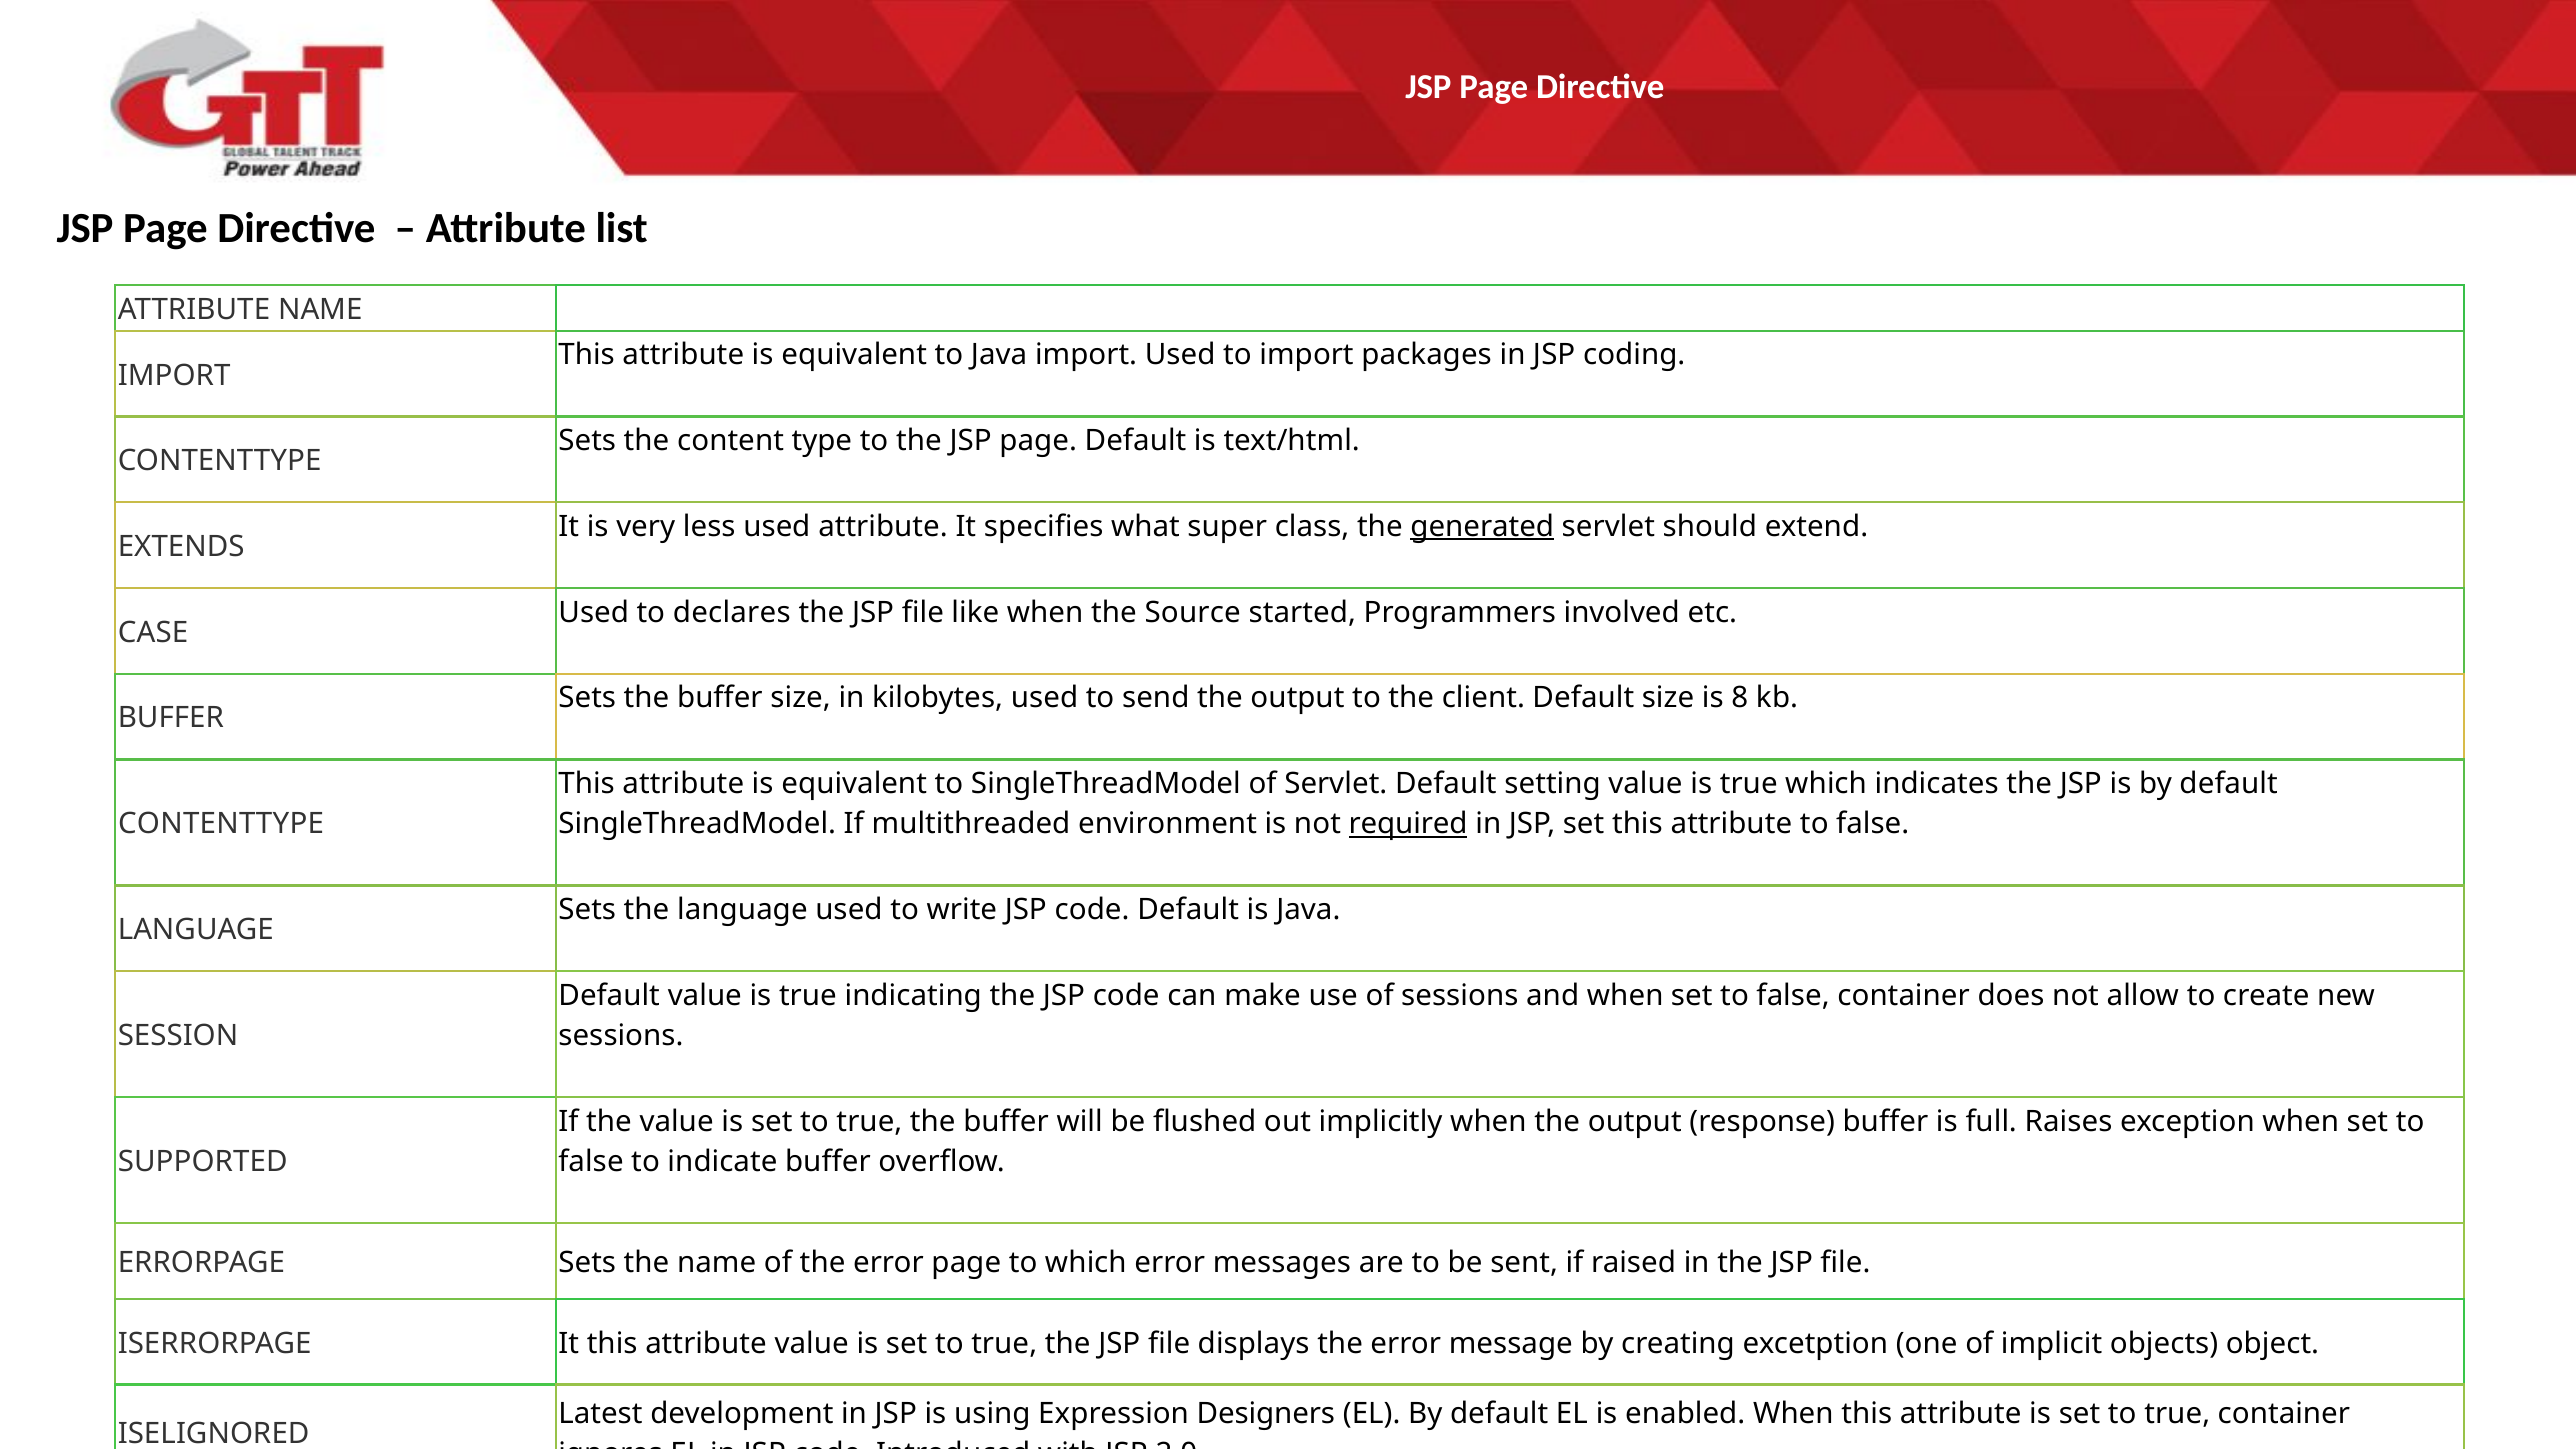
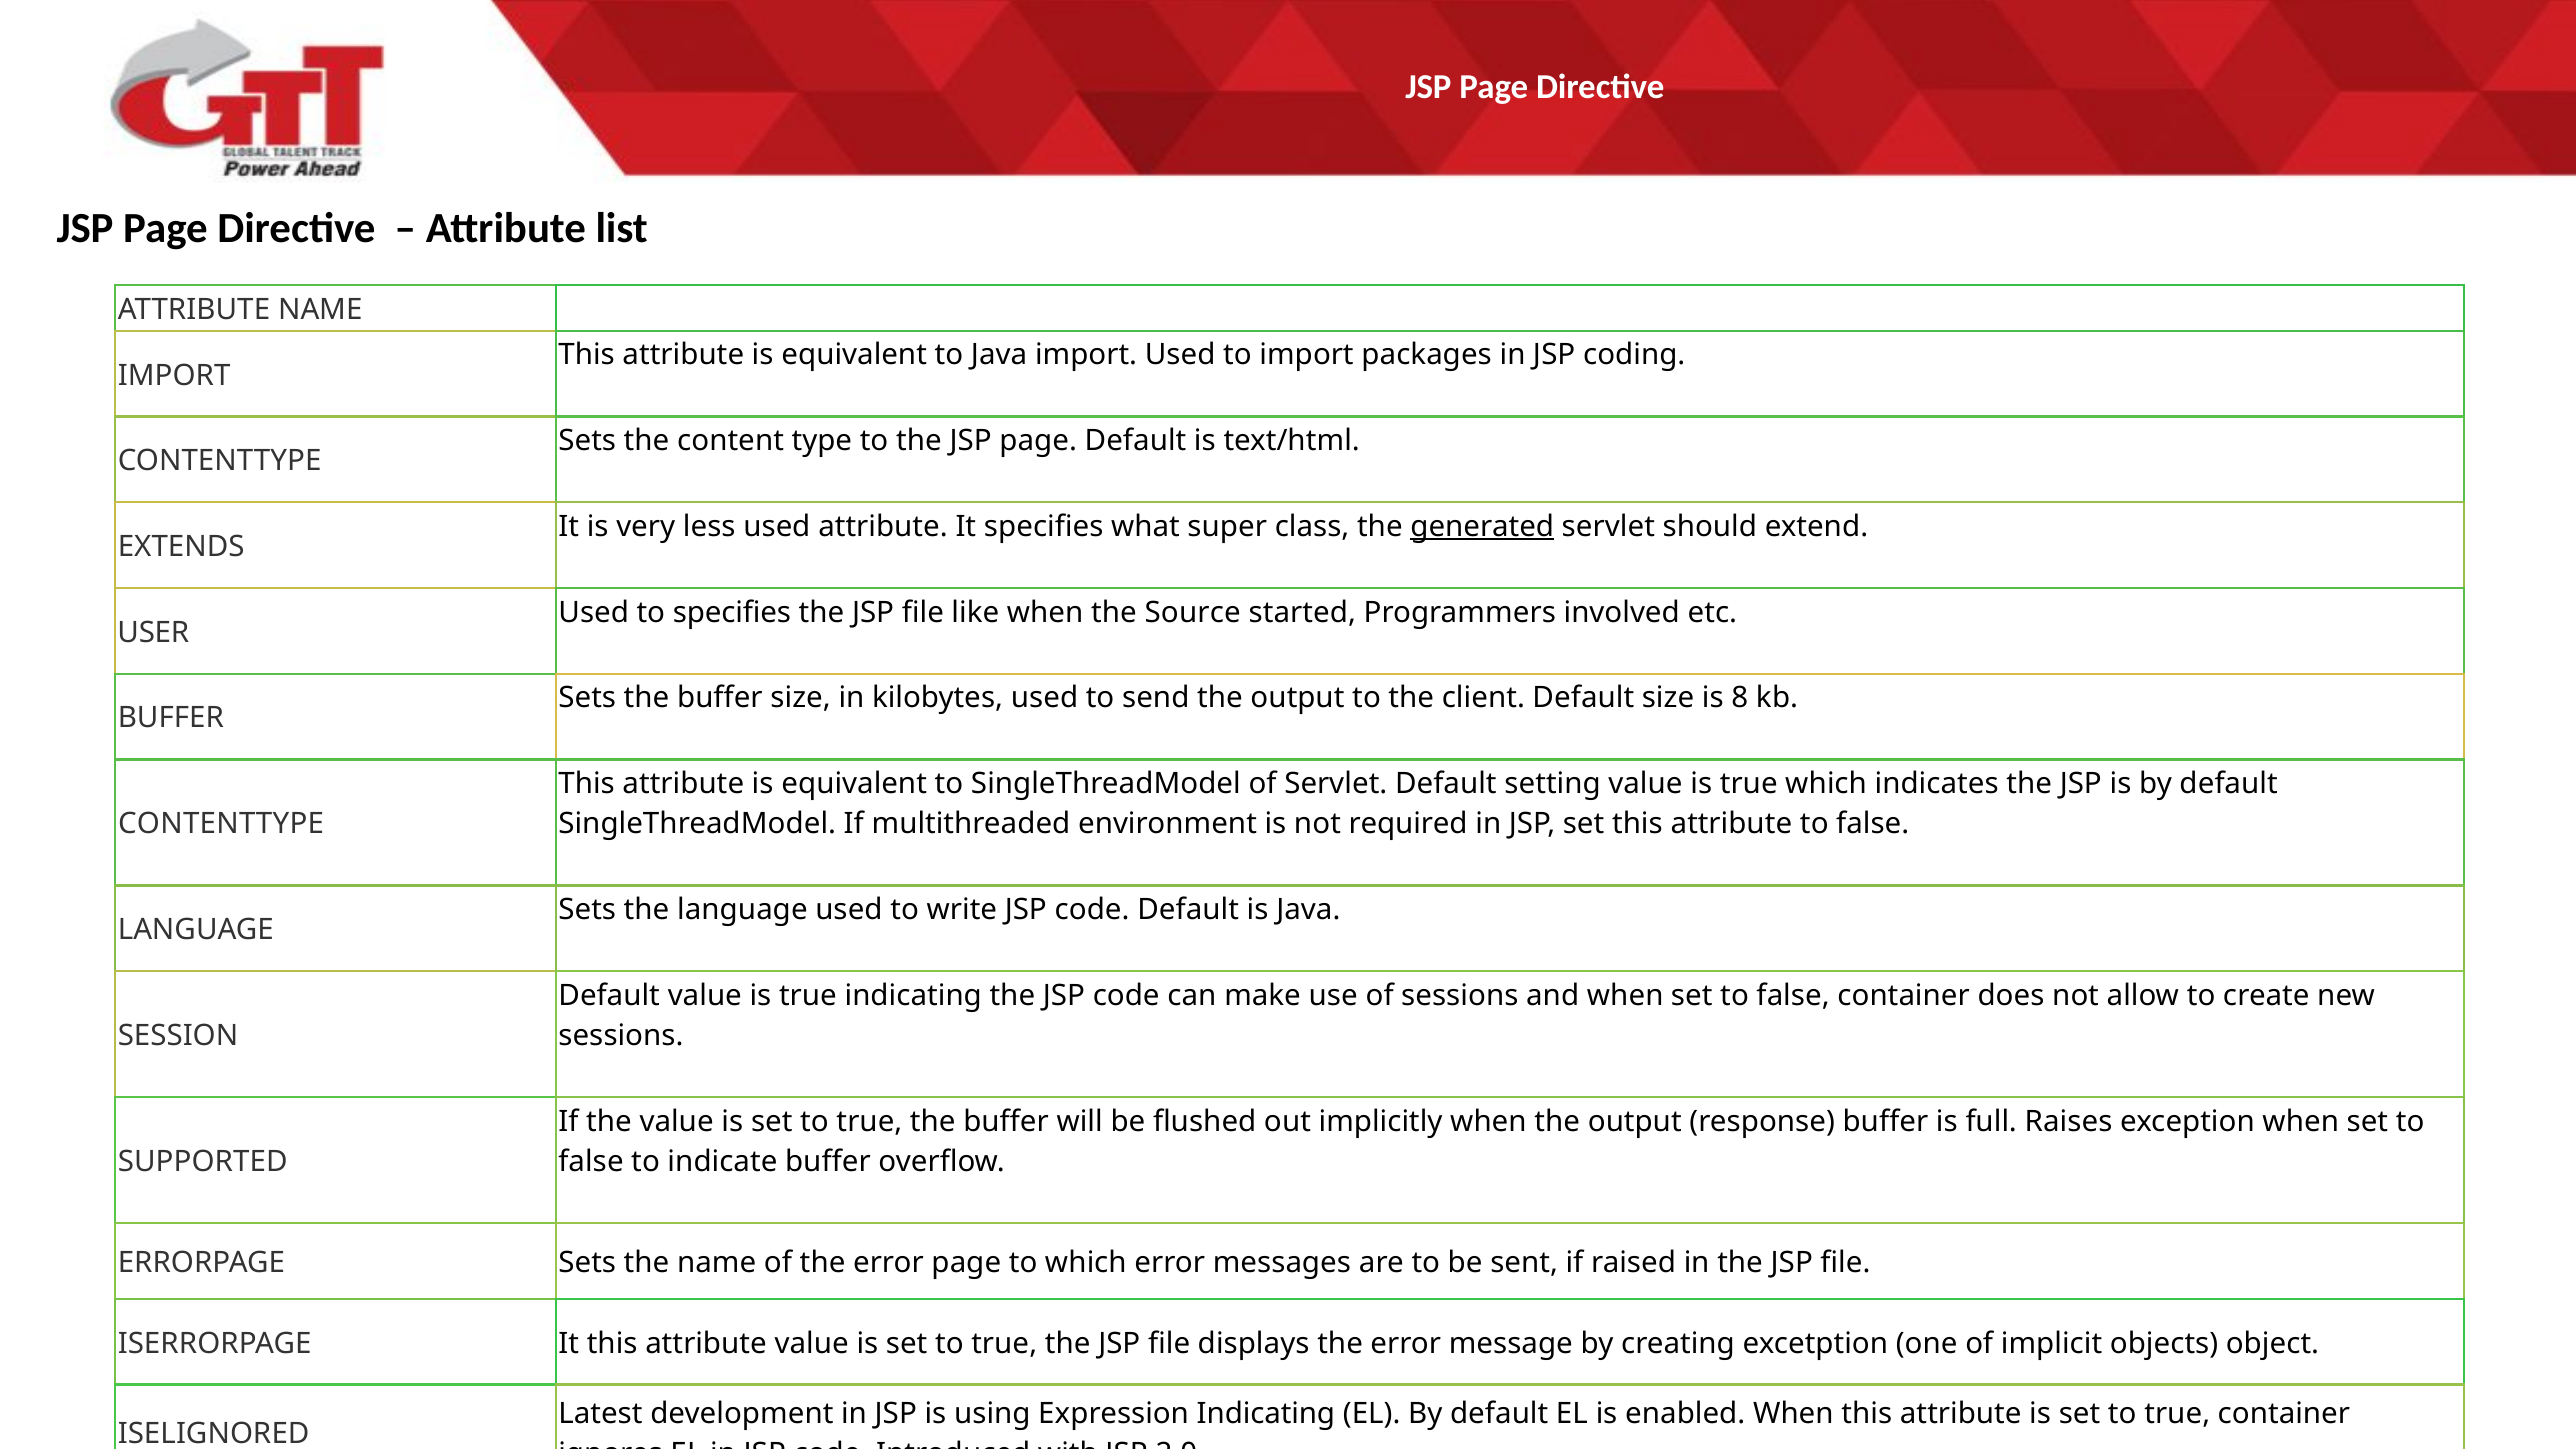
to declares: declares -> specifies
CASE: CASE -> USER
required underline: present -> none
Expression Designers: Designers -> Indicating
